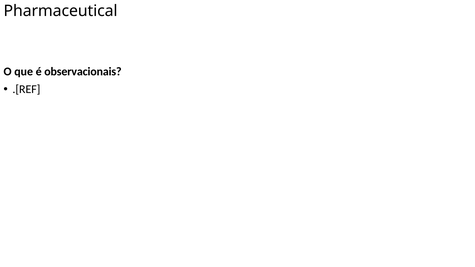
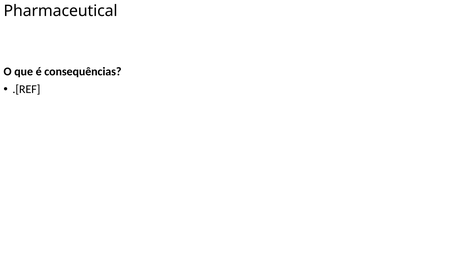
observacionais: observacionais -> consequências
